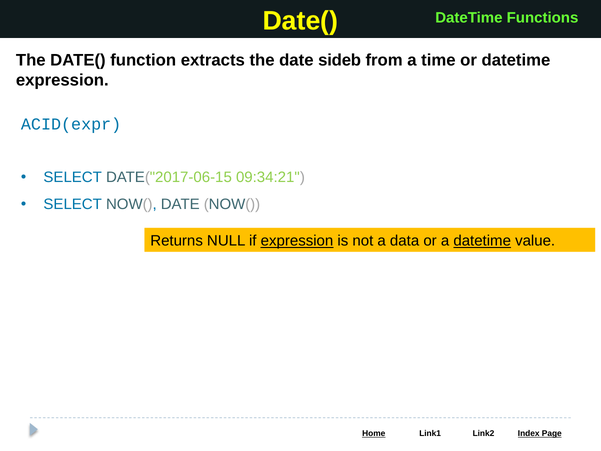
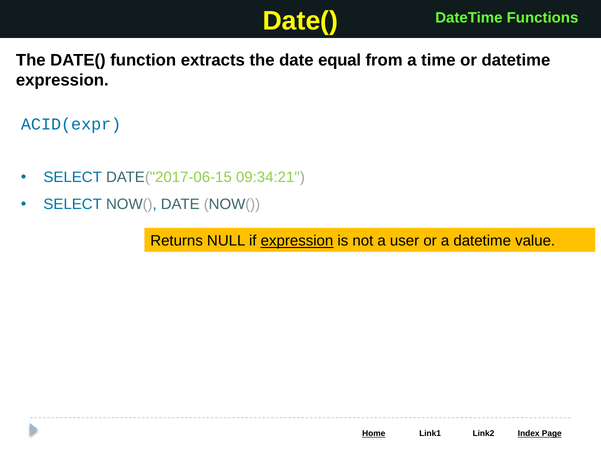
sideb: sideb -> equal
data: data -> user
datetime at (482, 241) underline: present -> none
